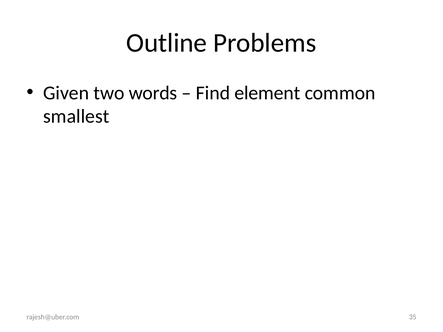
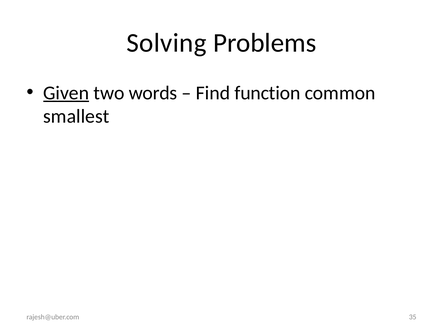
Outline: Outline -> Solving
Given underline: none -> present
element: element -> function
